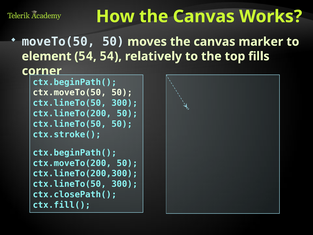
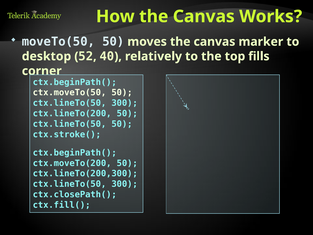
element: element -> desktop
54 at (86, 56): 54 -> 52
54 at (107, 56): 54 -> 40
